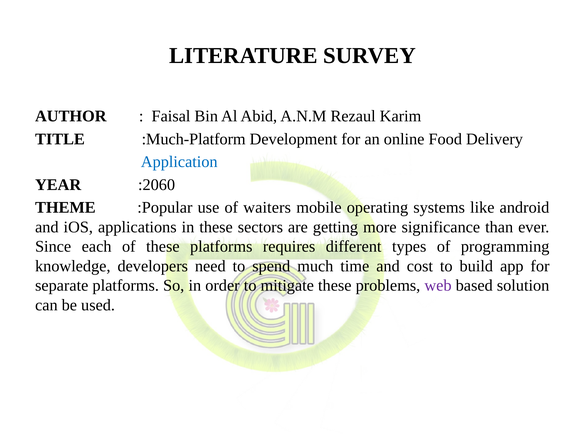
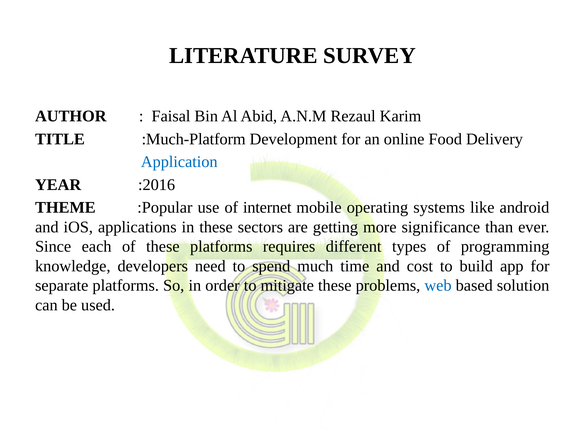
:2060: :2060 -> :2016
waiters: waiters -> internet
web colour: purple -> blue
